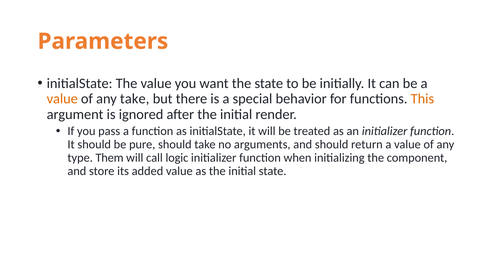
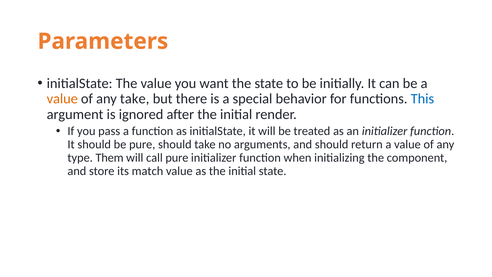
This colour: orange -> blue
call logic: logic -> pure
added: added -> match
